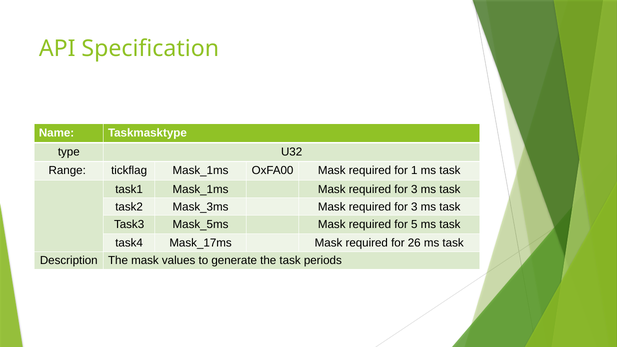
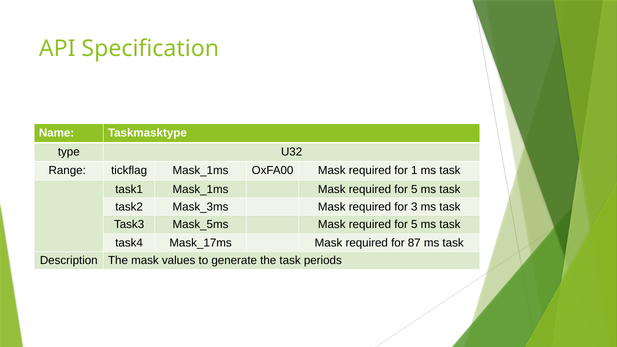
3 at (414, 189): 3 -> 5
26: 26 -> 87
